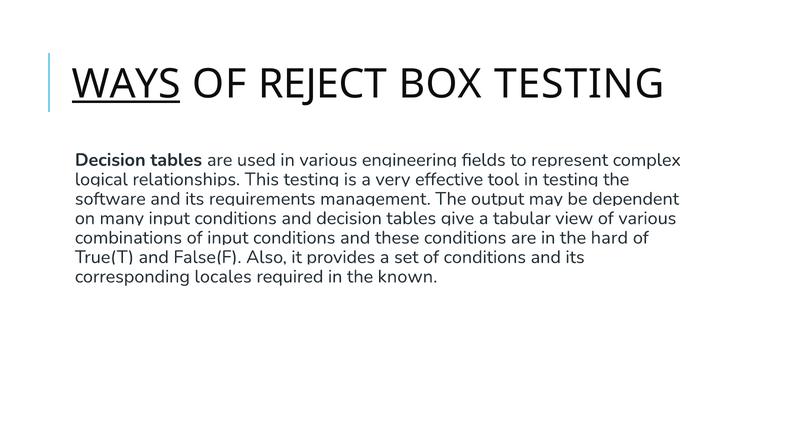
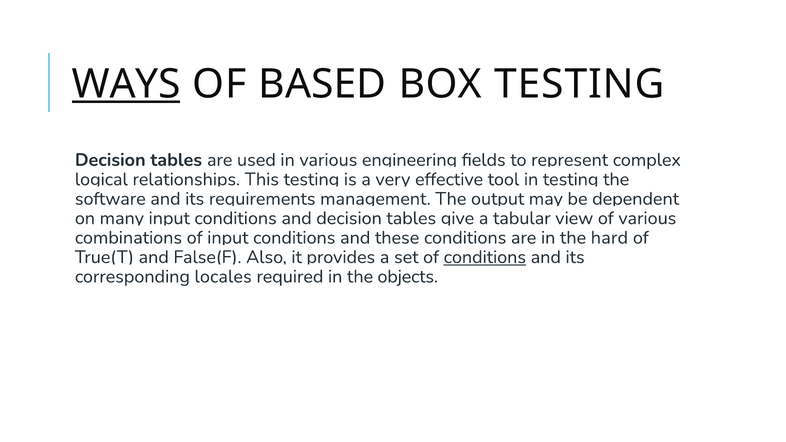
REJECT: REJECT -> BASED
conditions at (485, 257) underline: none -> present
known: known -> objects
